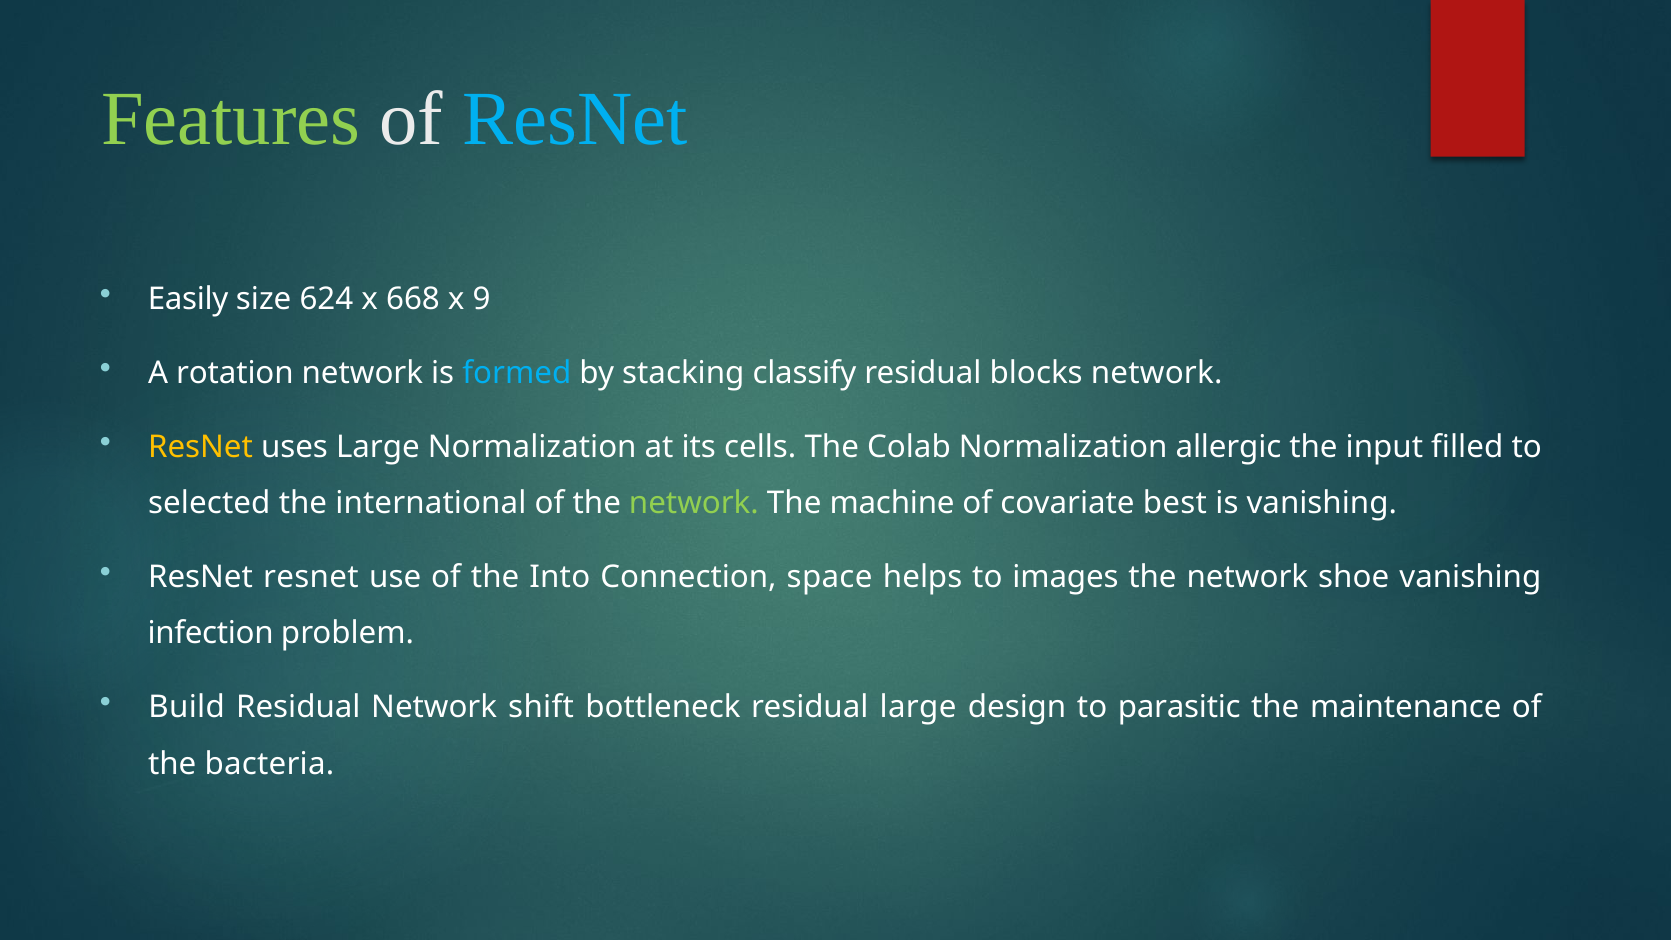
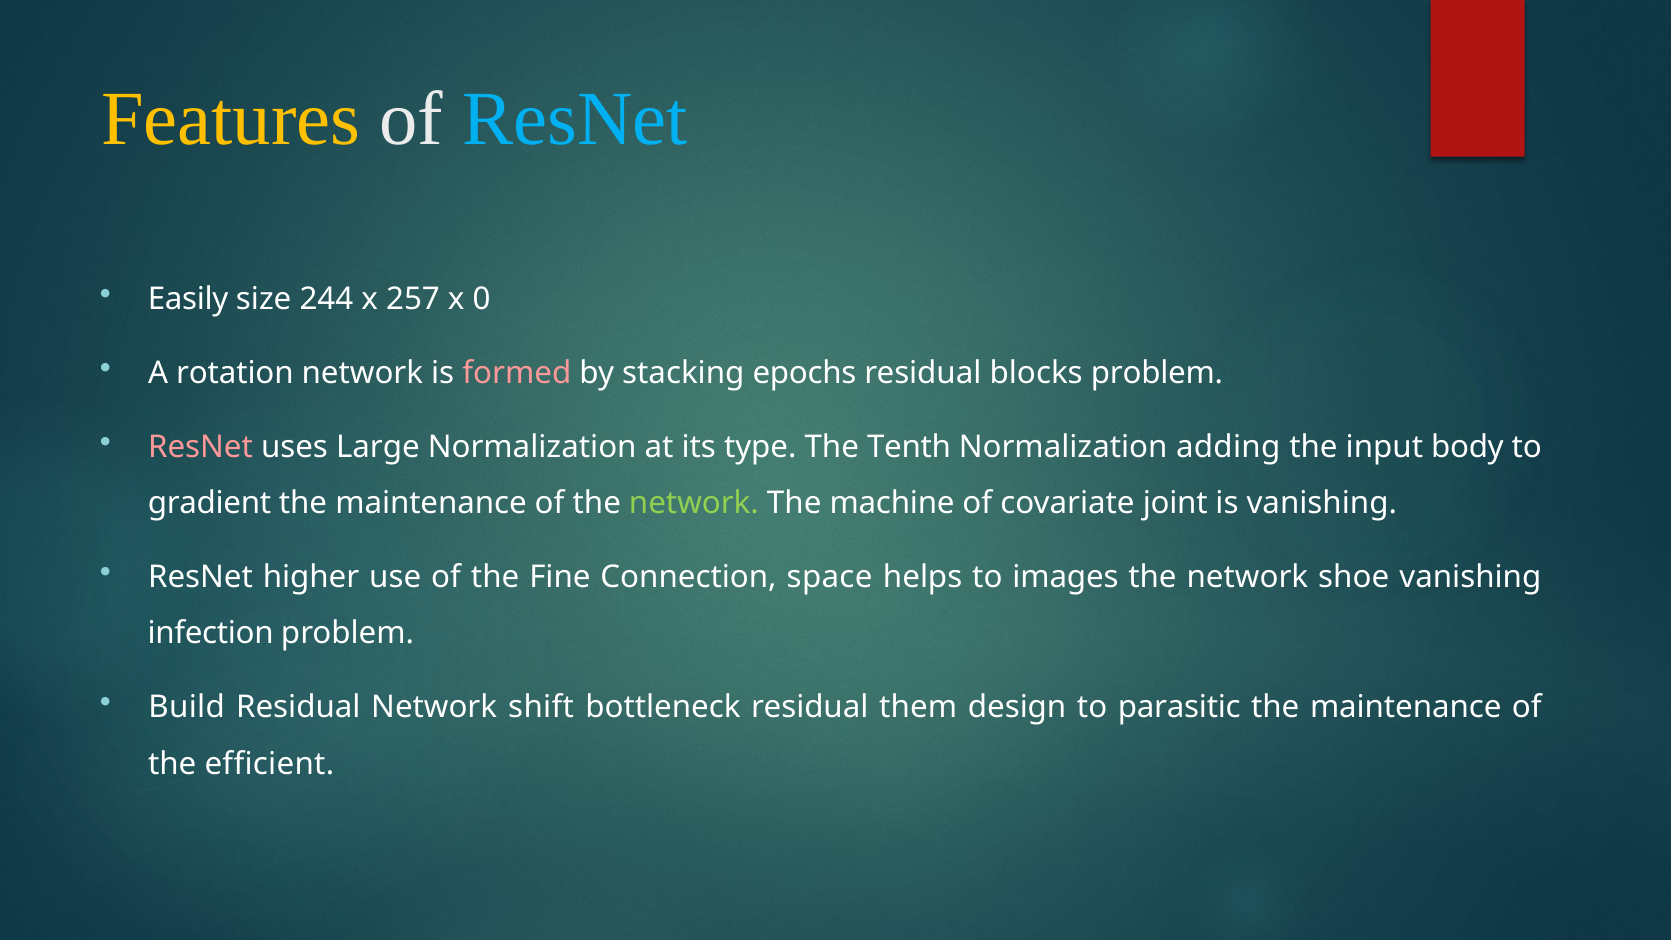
Features colour: light green -> yellow
624: 624 -> 244
668: 668 -> 257
9: 9 -> 0
formed colour: light blue -> pink
classify: classify -> epochs
blocks network: network -> problem
ResNet at (201, 447) colour: yellow -> pink
cells: cells -> type
Colab: Colab -> Tenth
allergic: allergic -> adding
filled: filled -> body
selected: selected -> gradient
international at (431, 503): international -> maintenance
best: best -> joint
ResNet resnet: resnet -> higher
Into: Into -> Fine
residual large: large -> them
bacteria: bacteria -> efficient
